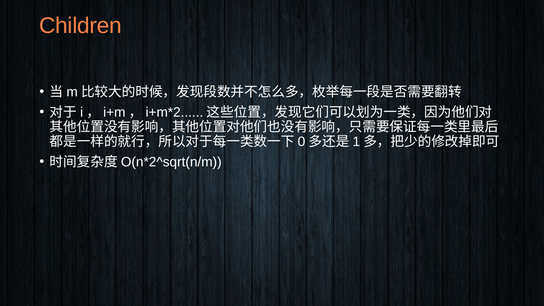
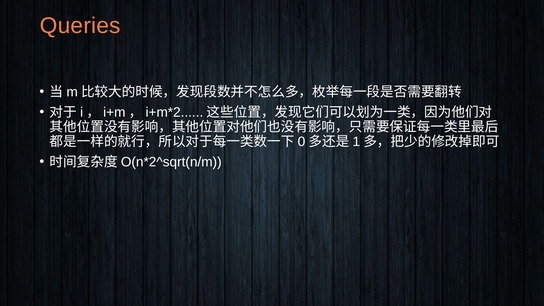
Children: Children -> Queries
